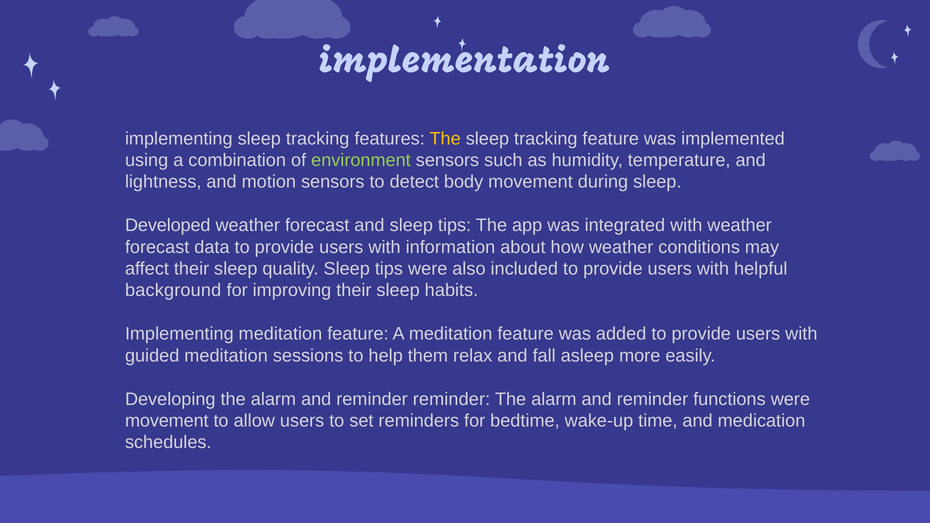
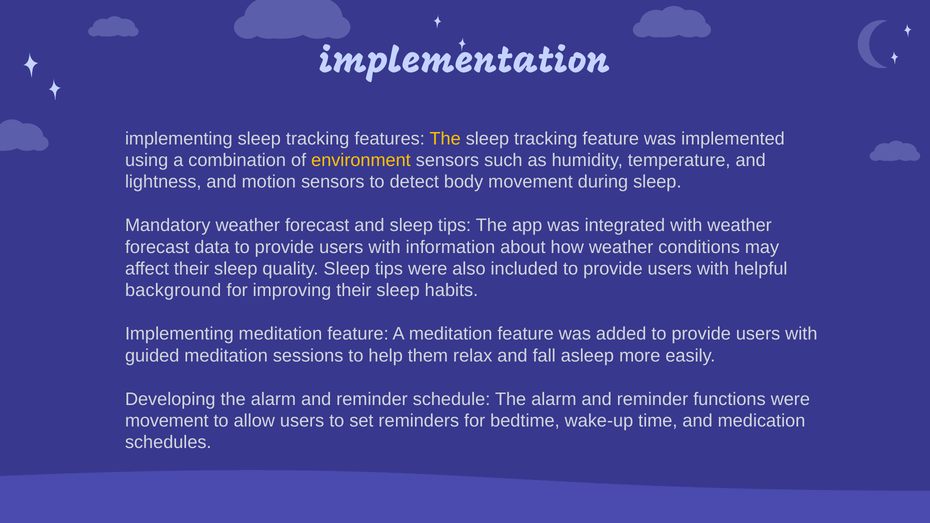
environment colour: light green -> yellow
Developed: Developed -> Mandatory
reminder reminder: reminder -> schedule
